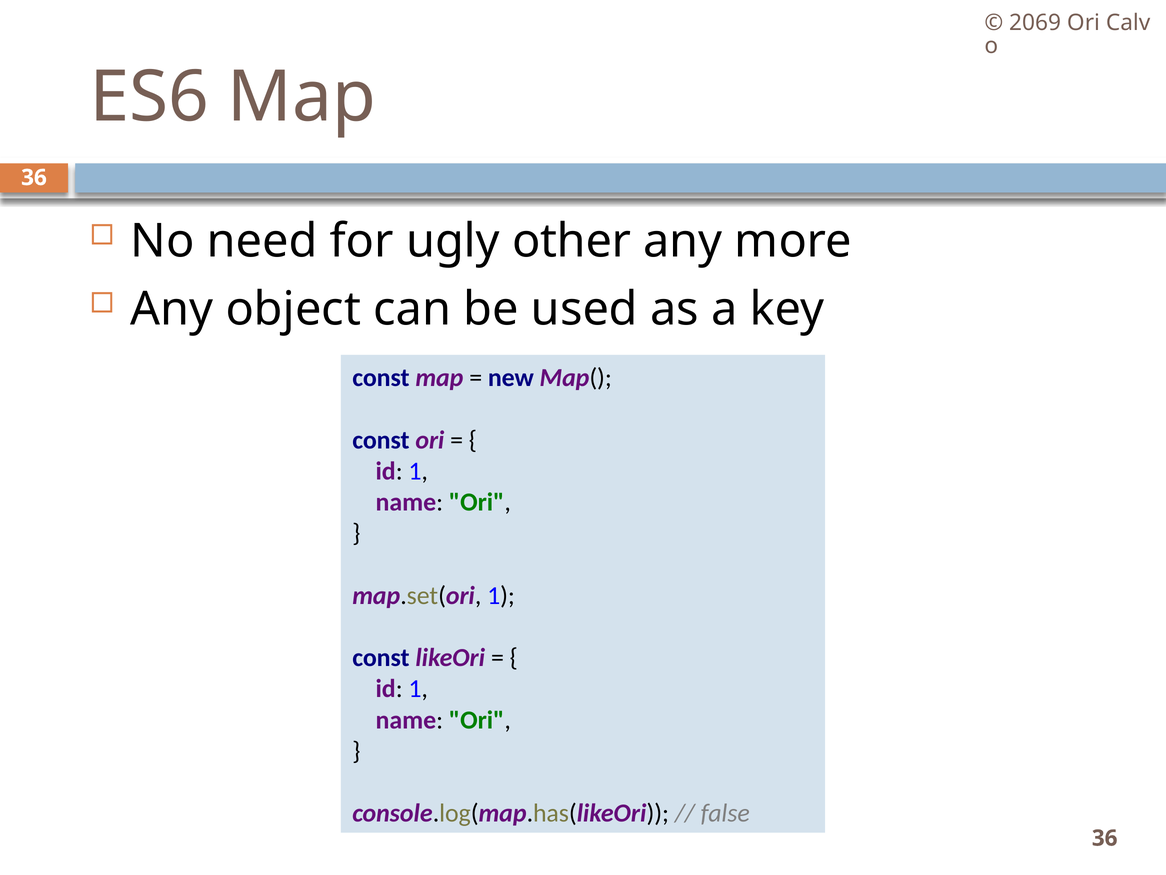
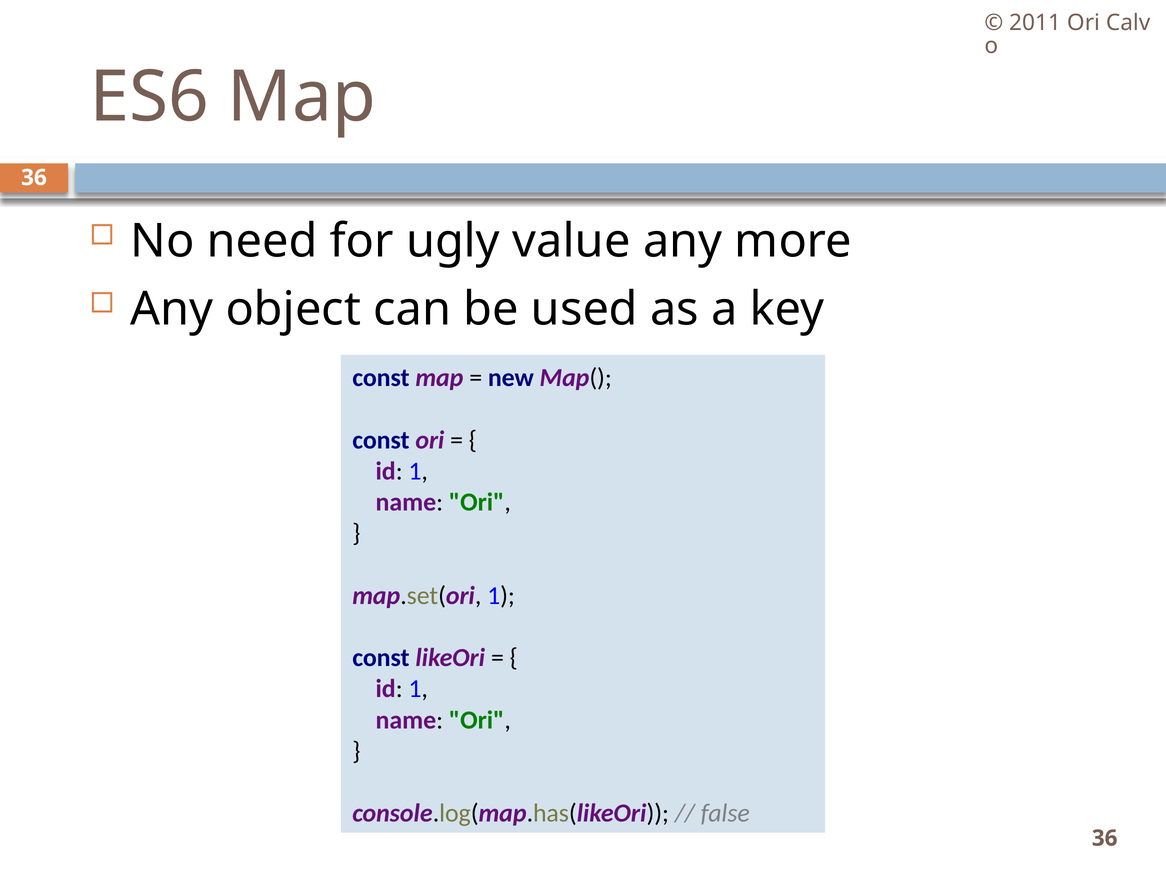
2069: 2069 -> 2011
other: other -> value
